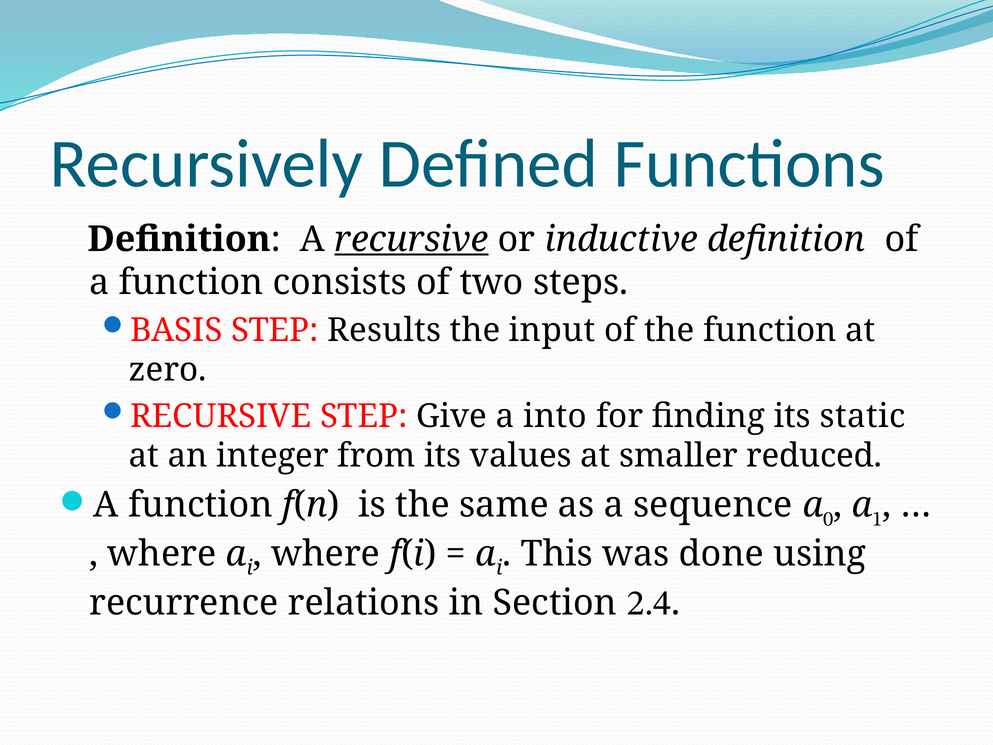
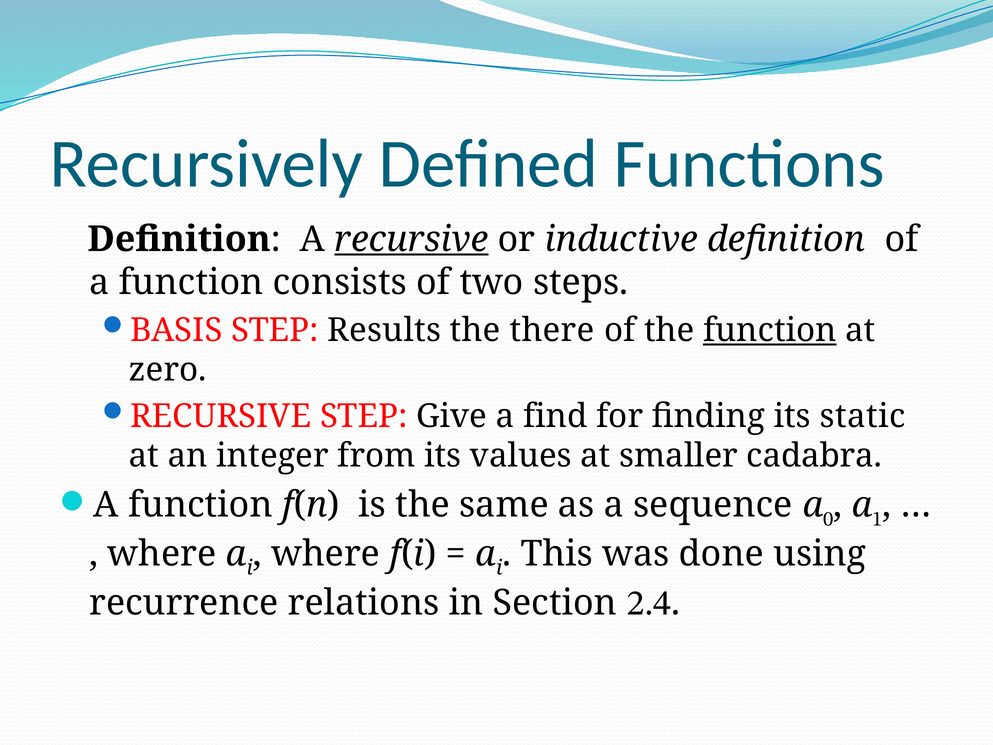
input: input -> there
function at (770, 330) underline: none -> present
into: into -> find
reduced: reduced -> cadabra
